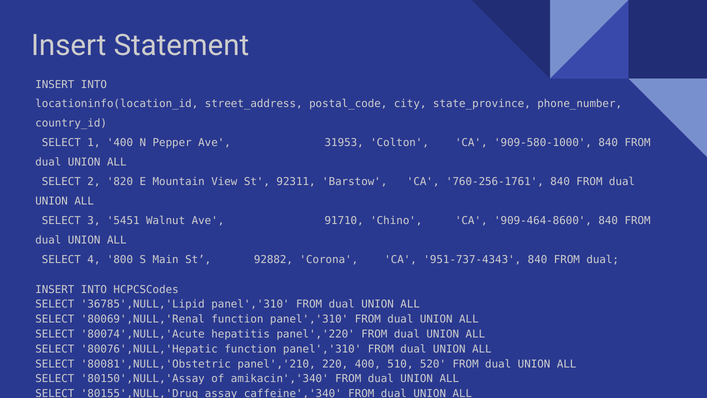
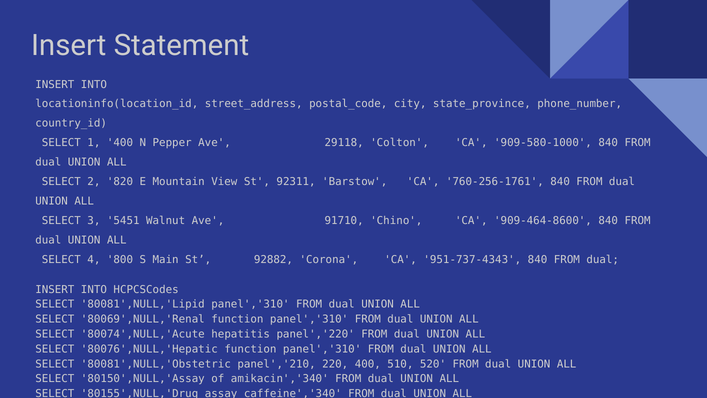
31953: 31953 -> 29118
36785',NULL,'Lipid: 36785',NULL,'Lipid -> 80081',NULL,'Lipid
